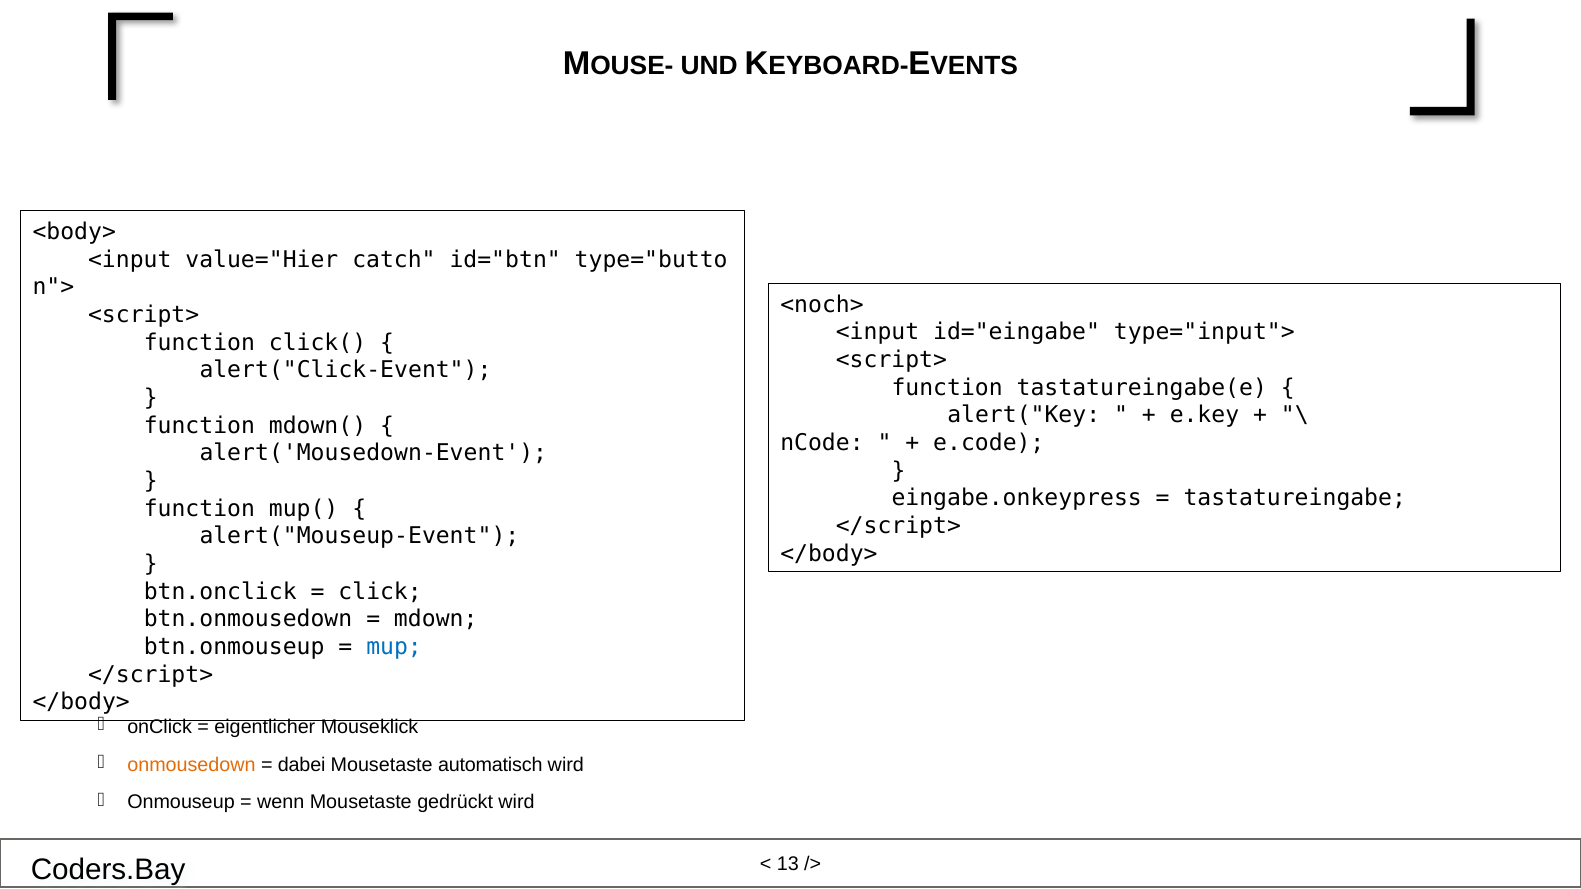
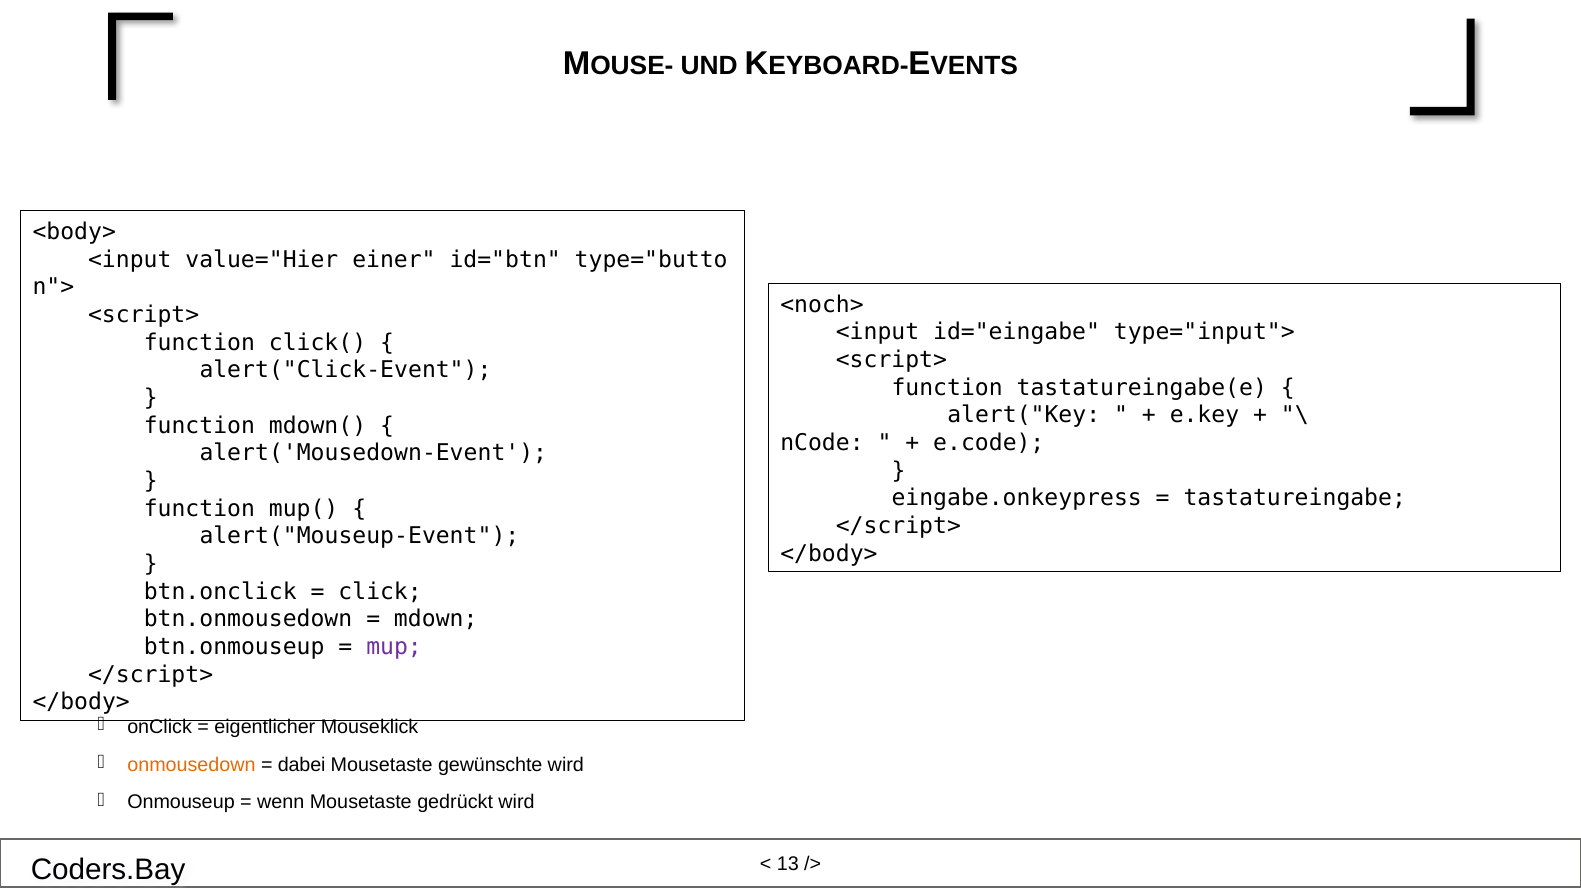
catch: catch -> einer
mup colour: blue -> purple
automatisch: automatisch -> gewünschte
